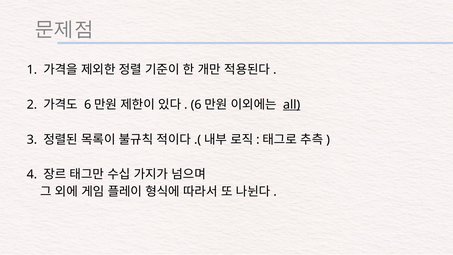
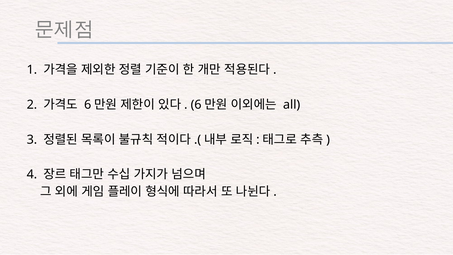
all underline: present -> none
